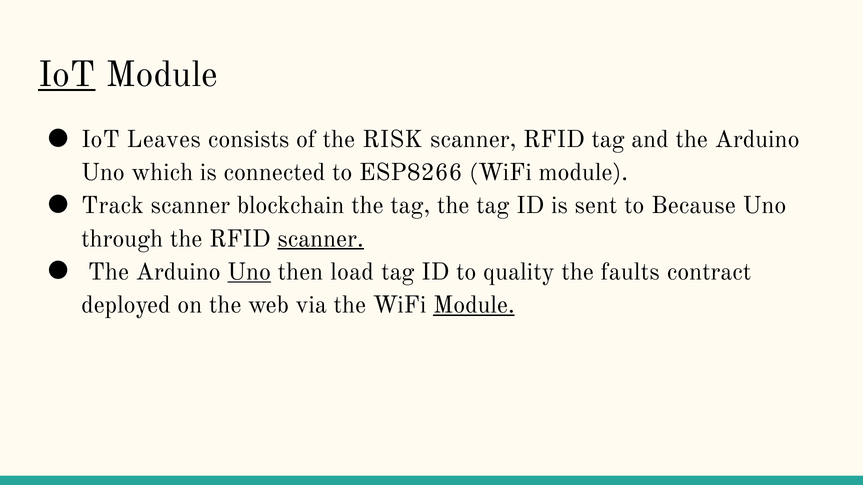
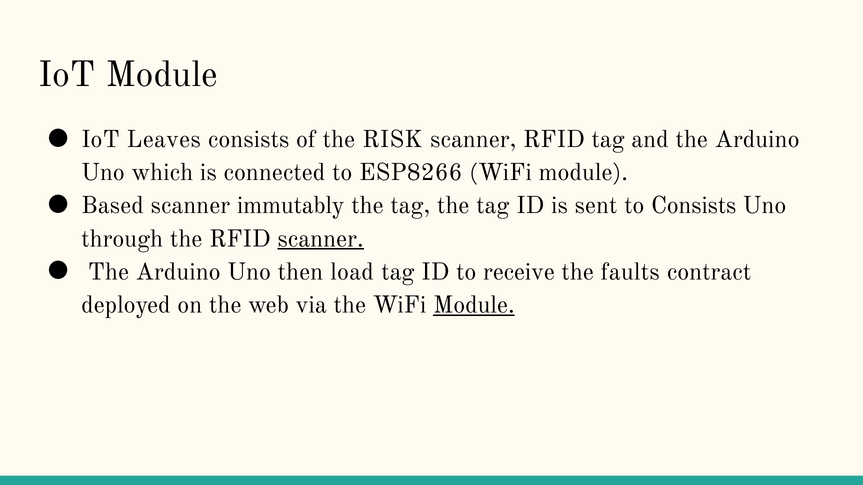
IoT at (67, 75) underline: present -> none
Track: Track -> Based
blockchain: blockchain -> immutably
to Because: Because -> Consists
Uno at (249, 272) underline: present -> none
quality: quality -> receive
